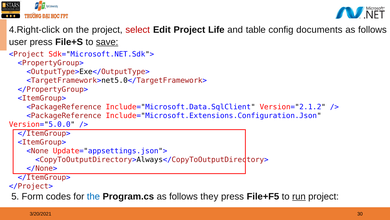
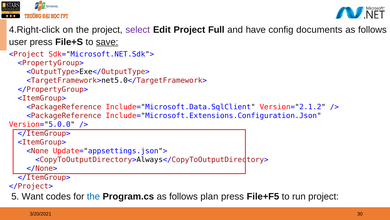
select colour: red -> purple
Life: Life -> Full
table: table -> have
Form: Form -> Want
they: they -> plan
run underline: present -> none
